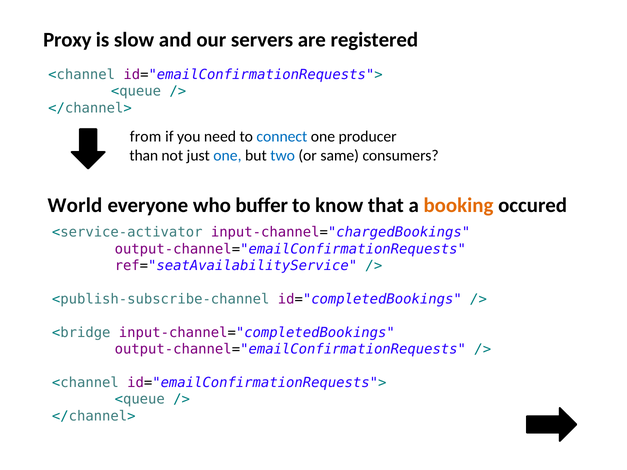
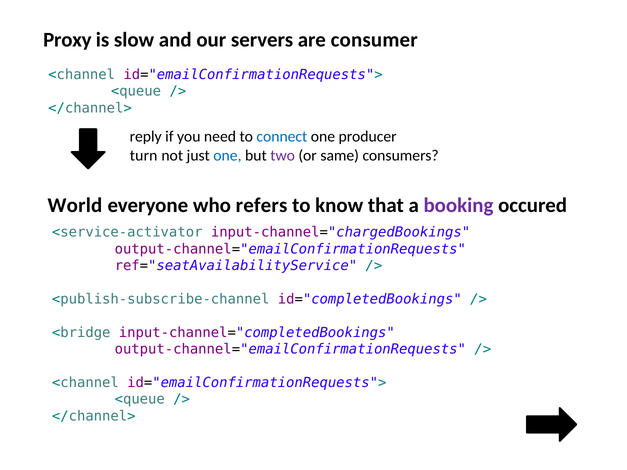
registered: registered -> consumer
from: from -> reply
than: than -> turn
two colour: blue -> purple
buffer: buffer -> refers
booking colour: orange -> purple
